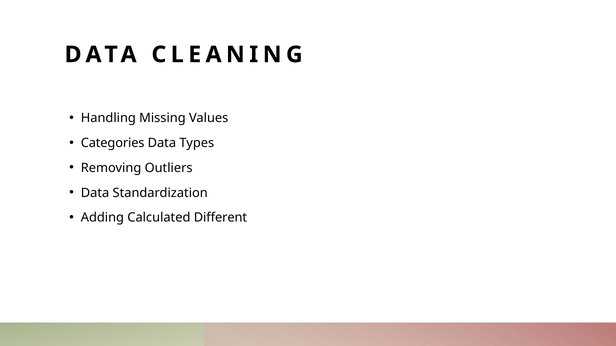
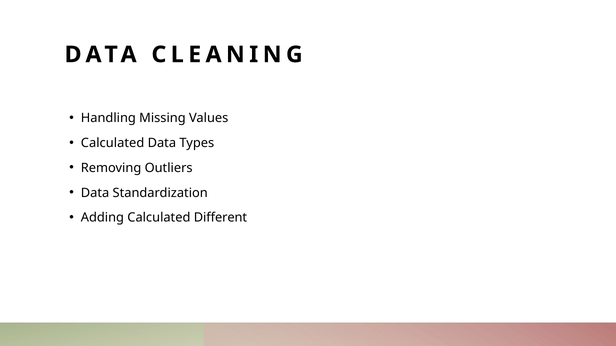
Categories at (113, 143): Categories -> Calculated
